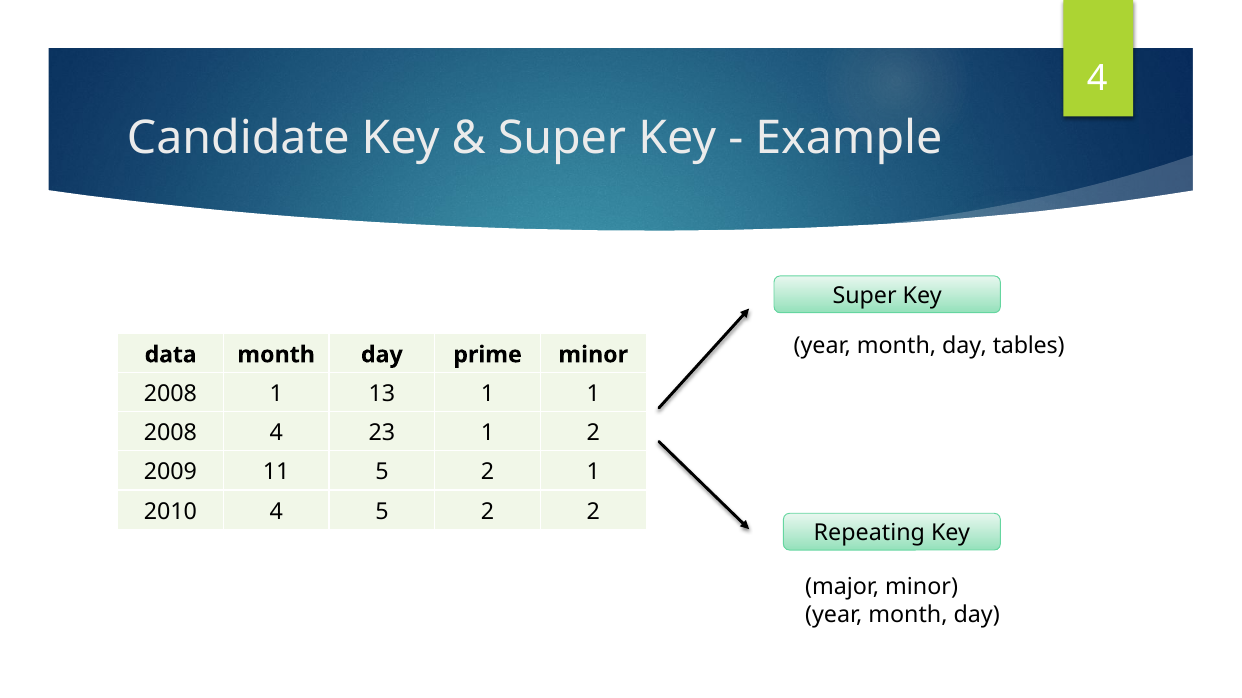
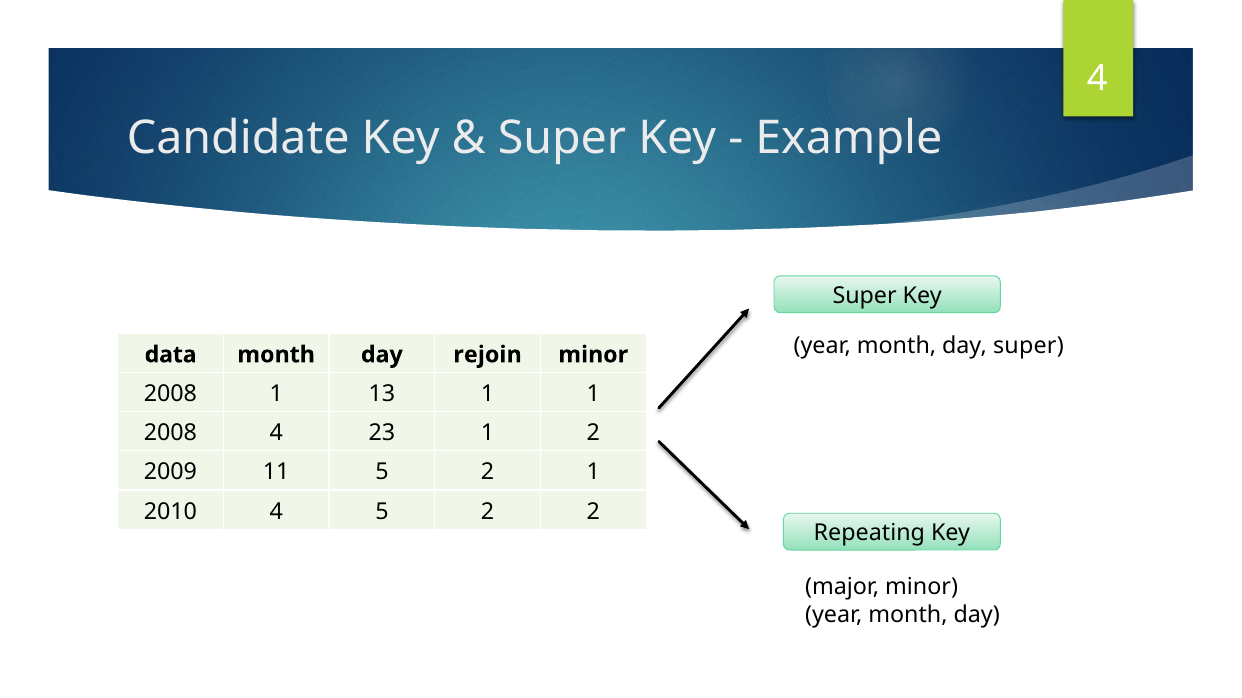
day tables: tables -> super
prime: prime -> rejoin
